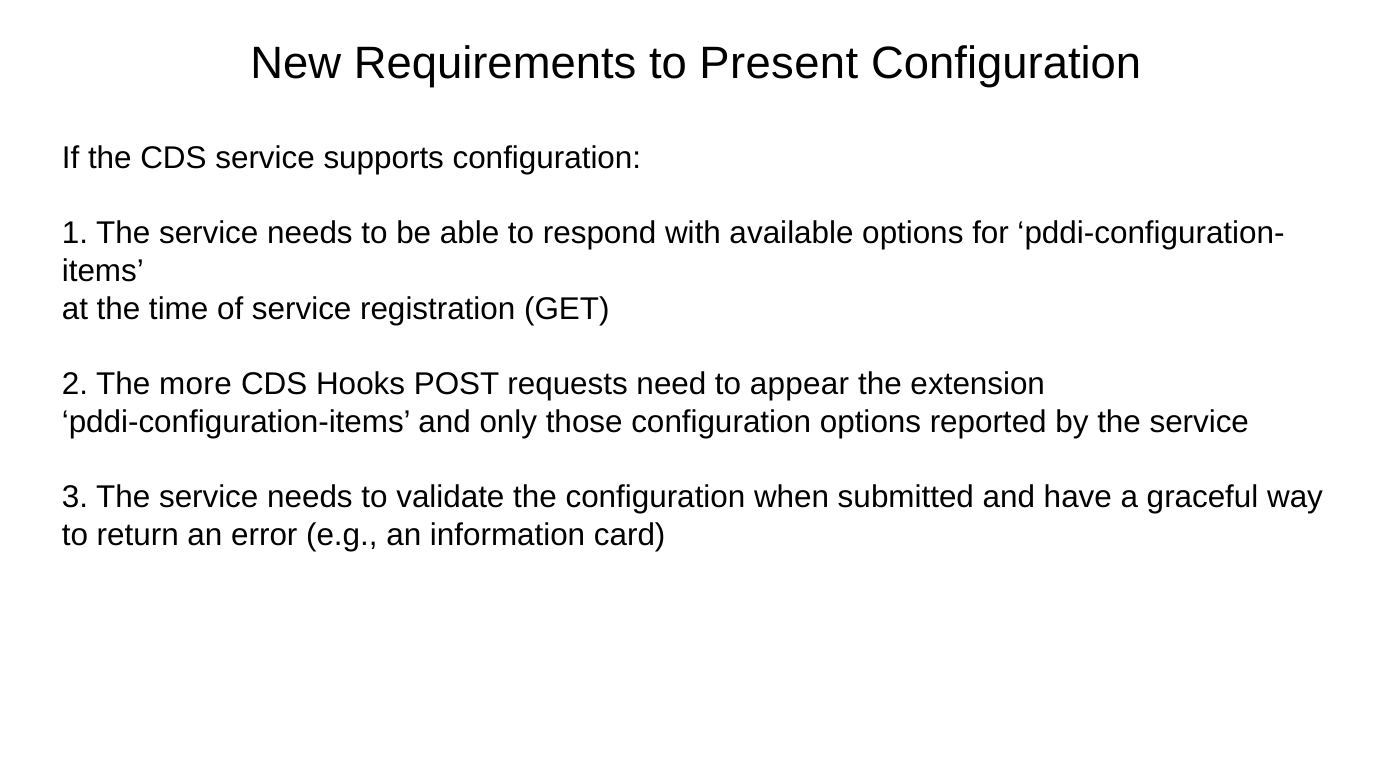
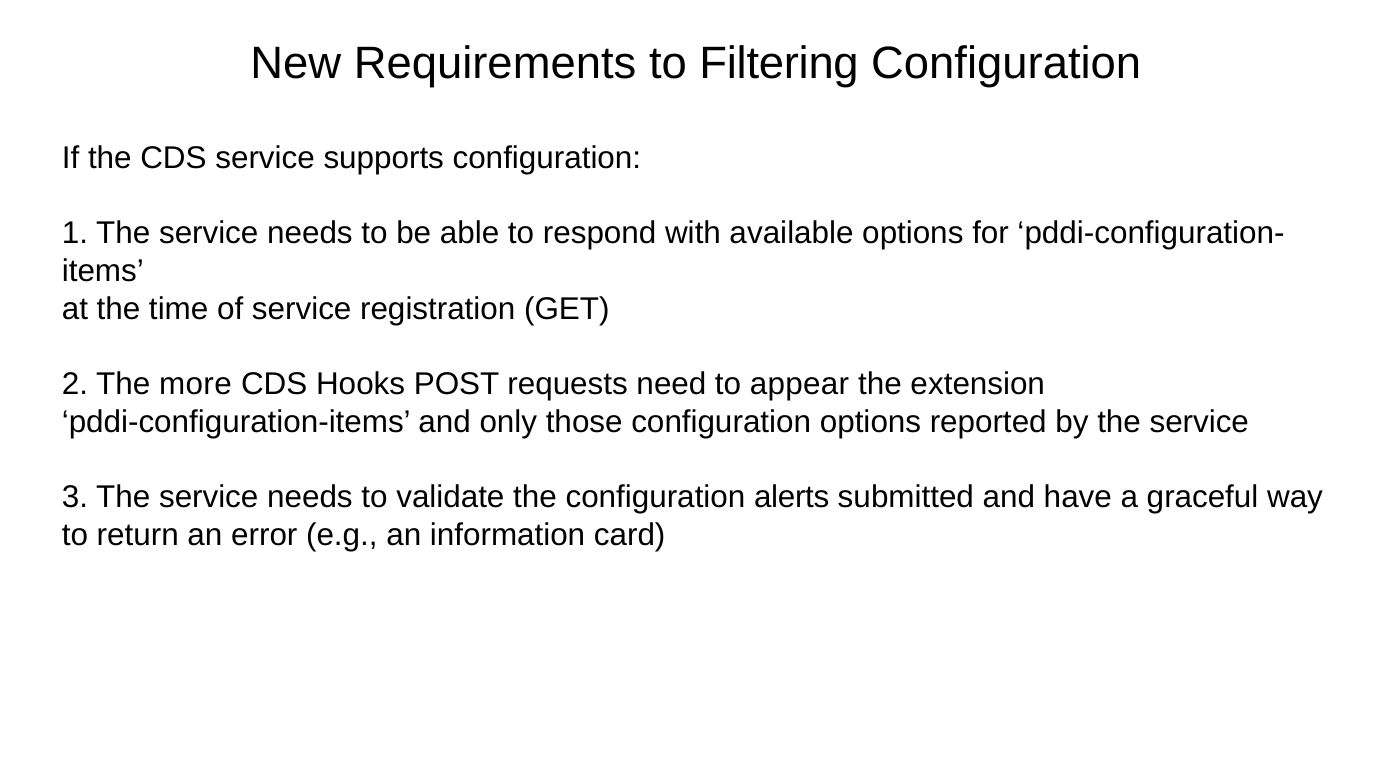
Present: Present -> Filtering
when: when -> alerts
